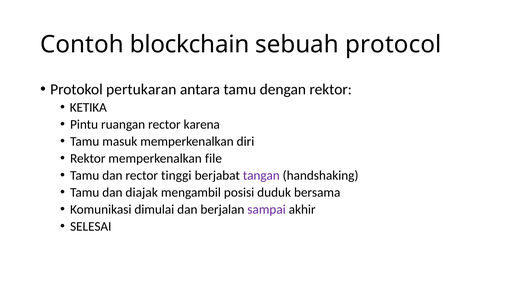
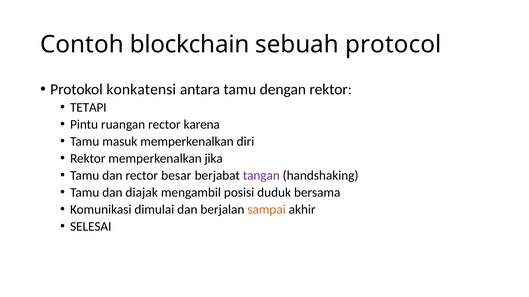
pertukaran: pertukaran -> konkatensi
KETIKA: KETIKA -> TETAPI
file: file -> jika
tinggi: tinggi -> besar
sampai colour: purple -> orange
